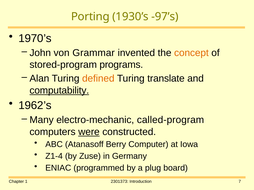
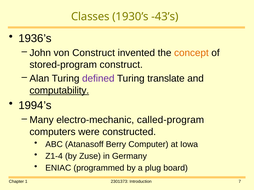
Porting: Porting -> Classes
-97’s: -97’s -> -43’s
1970’s: 1970’s -> 1936’s
von Grammar: Grammar -> Construct
stored-program programs: programs -> construct
defined colour: orange -> purple
1962’s: 1962’s -> 1994’s
were underline: present -> none
